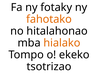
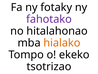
fahotako colour: orange -> purple
